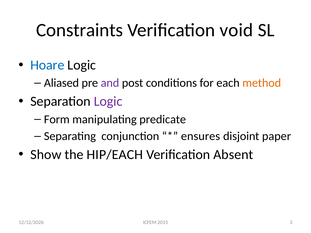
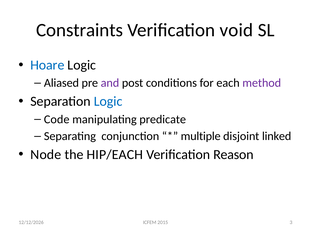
method colour: orange -> purple
Logic at (108, 102) colour: purple -> blue
Form: Form -> Code
ensures: ensures -> multiple
paper: paper -> linked
Show: Show -> Node
Absent: Absent -> Reason
